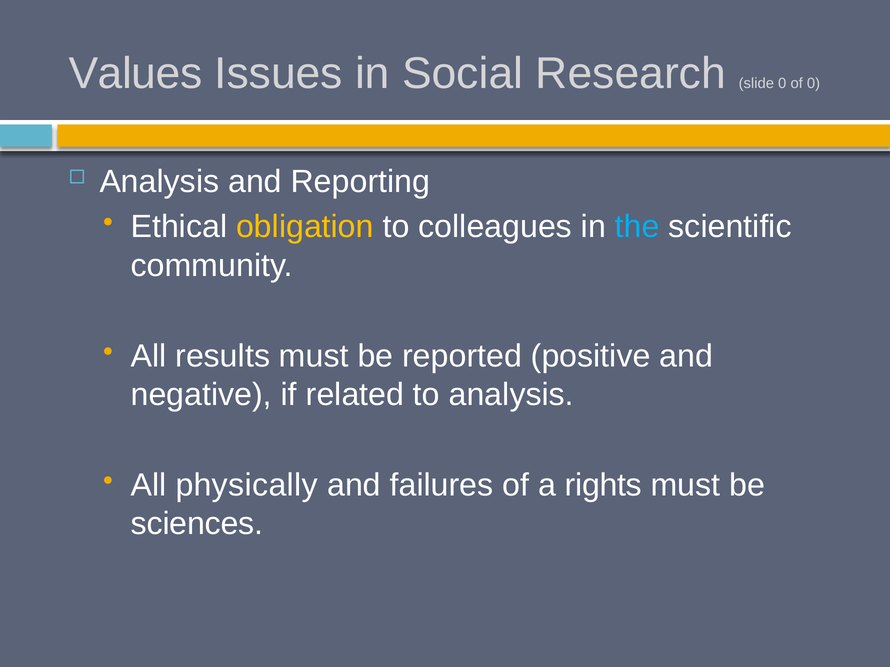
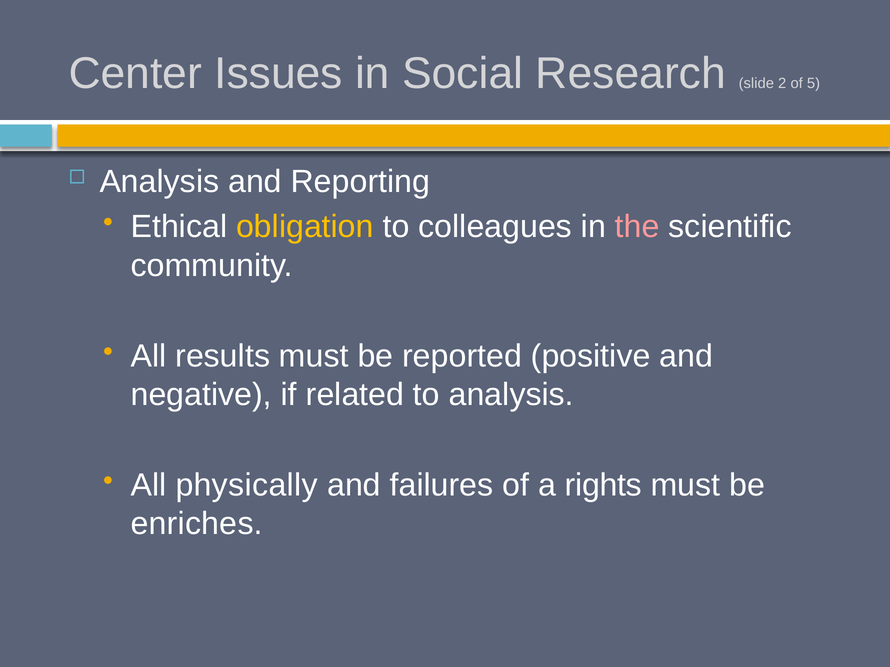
Values: Values -> Center
slide 0: 0 -> 2
of 0: 0 -> 5
the colour: light blue -> pink
sciences: sciences -> enriches
